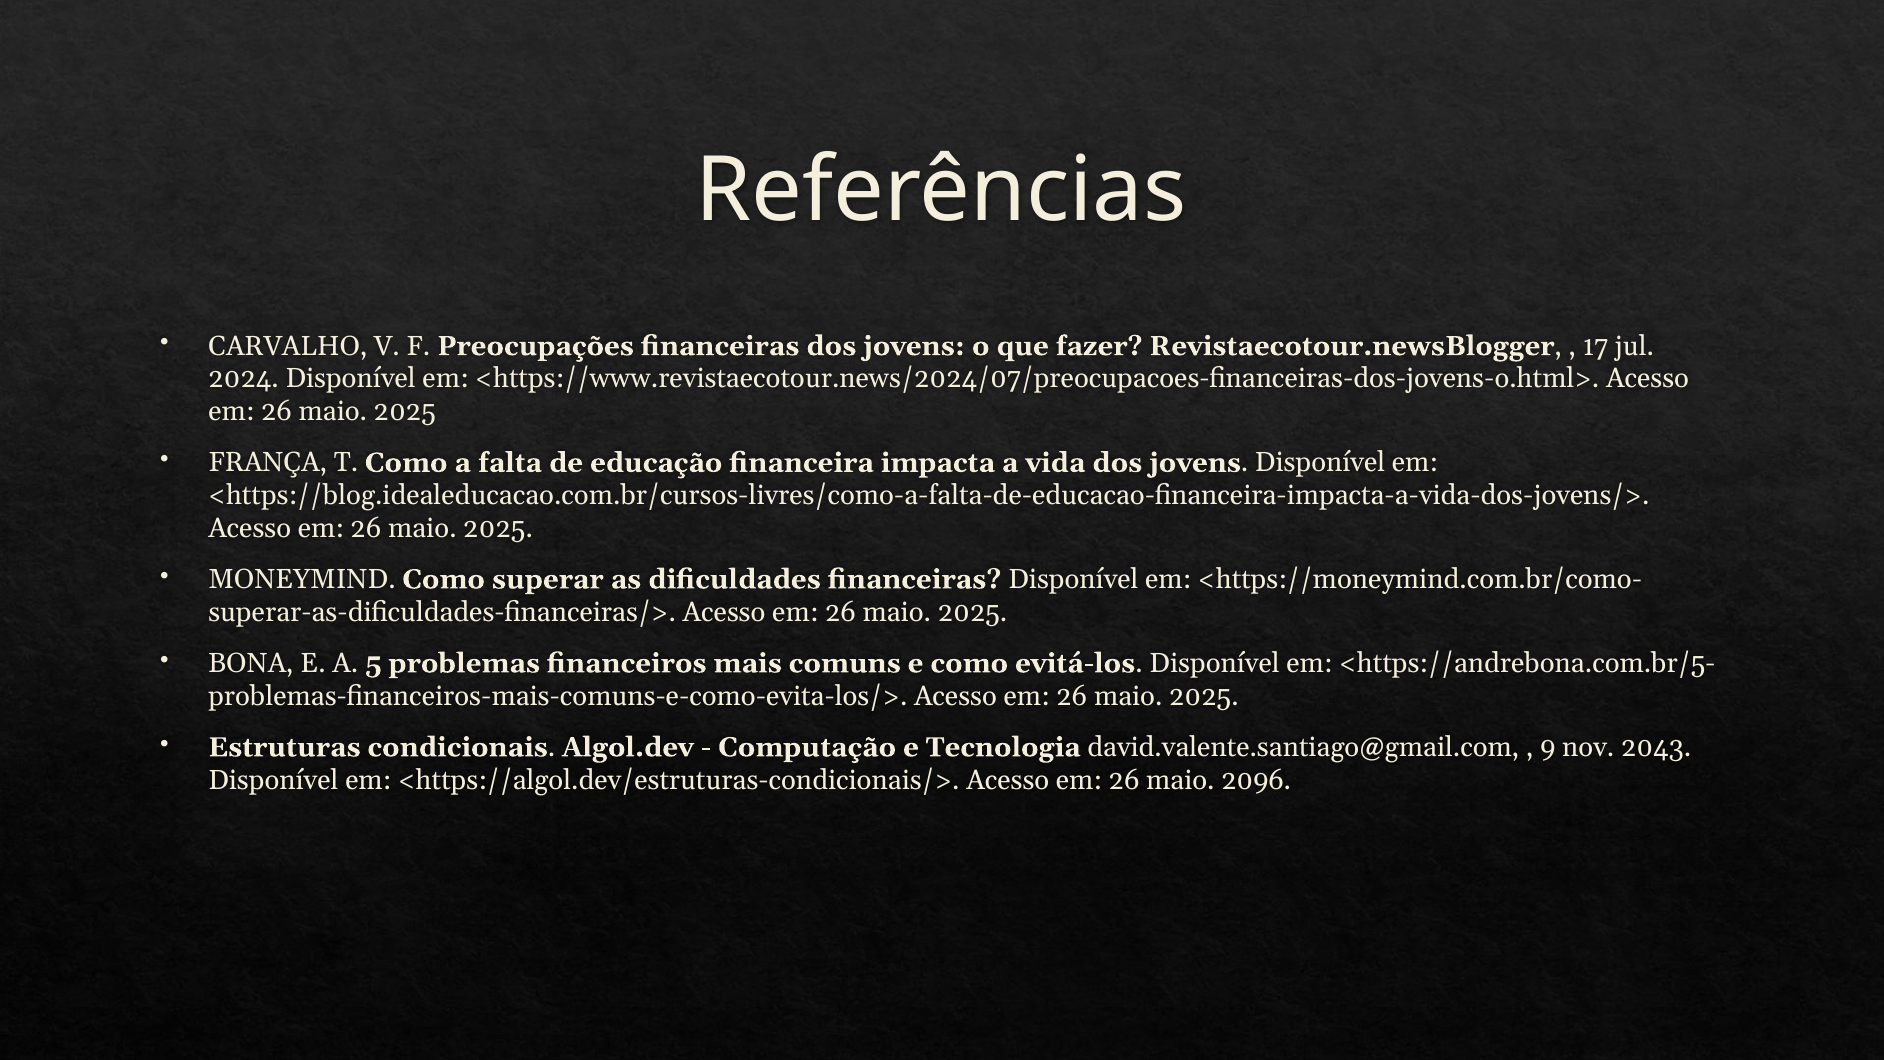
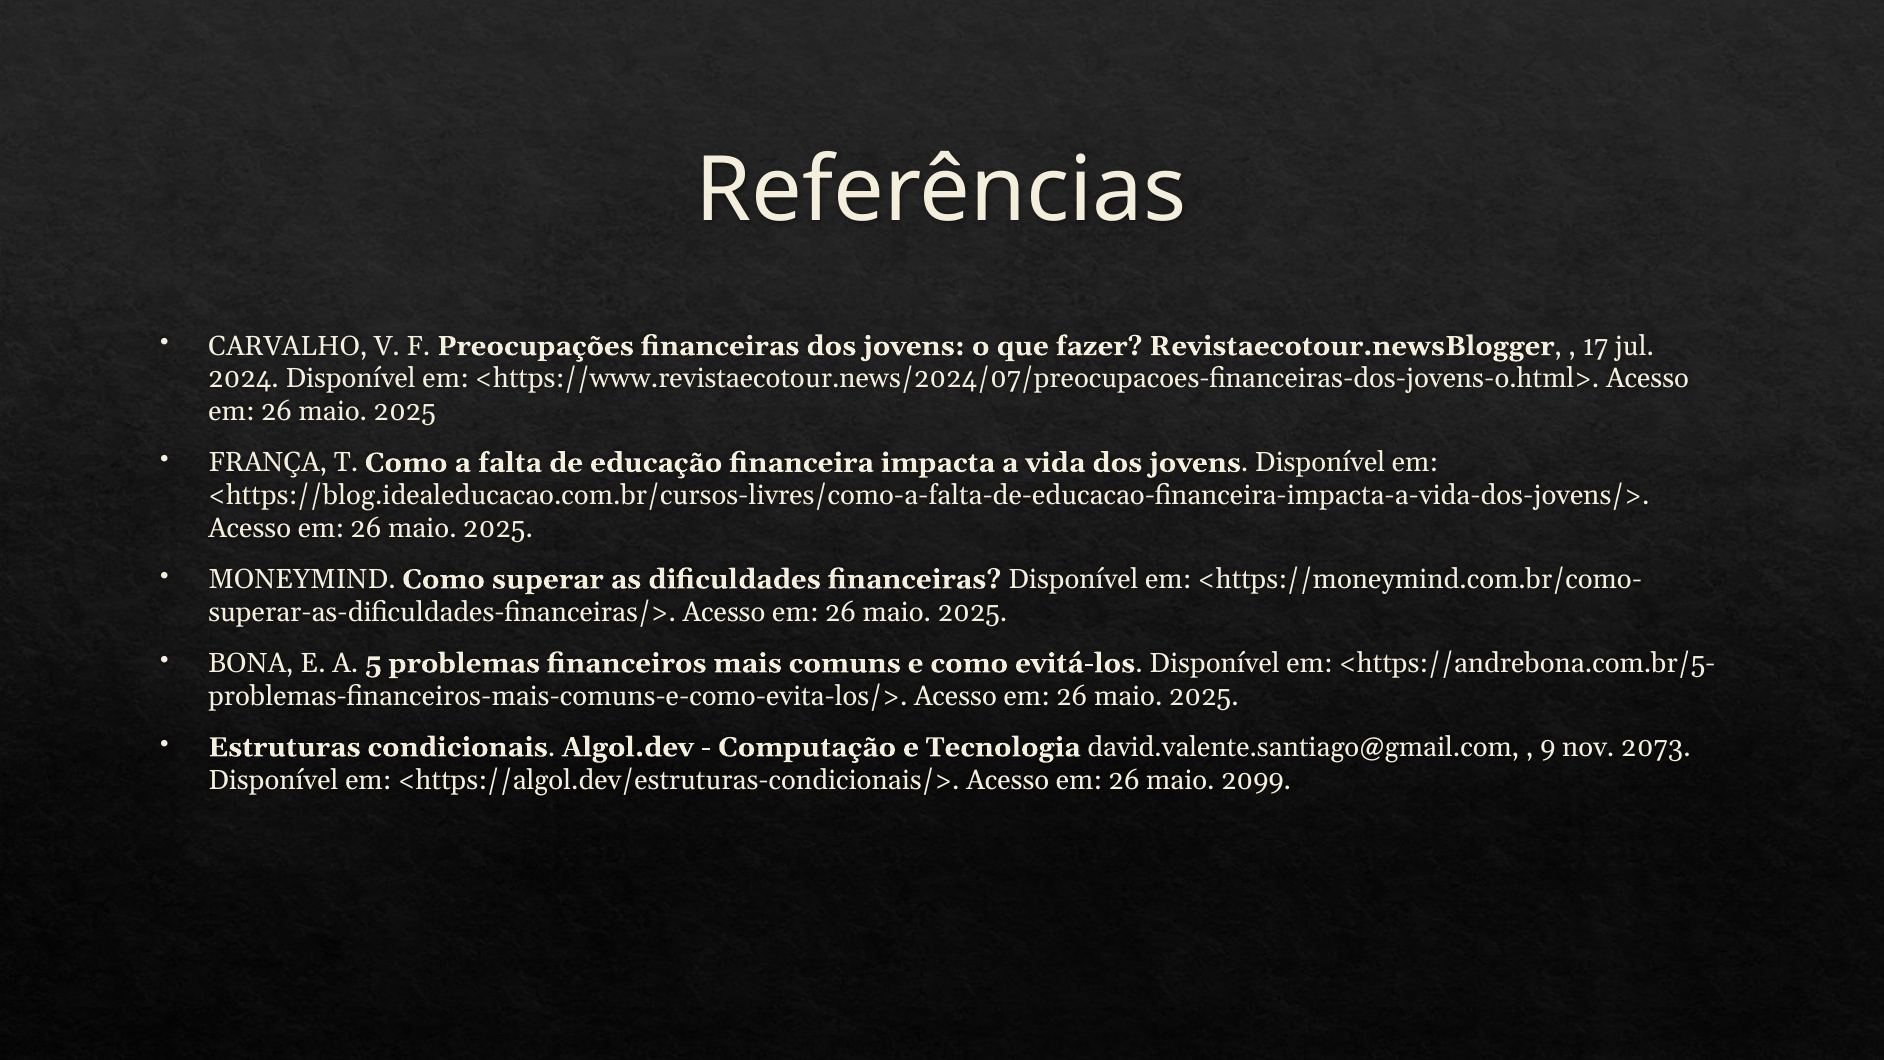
2043: 2043 -> 2073
2096: 2096 -> 2099
